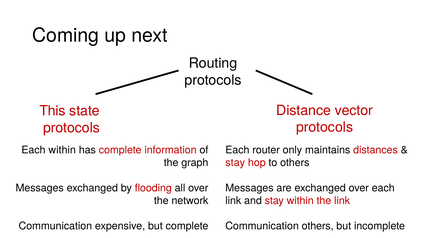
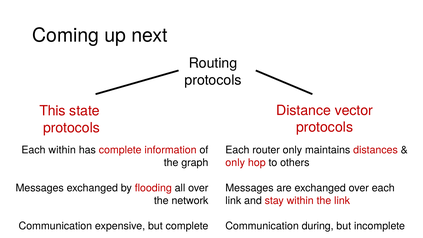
stay at (235, 163): stay -> only
Communication others: others -> during
